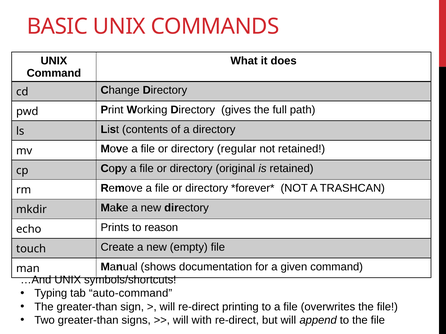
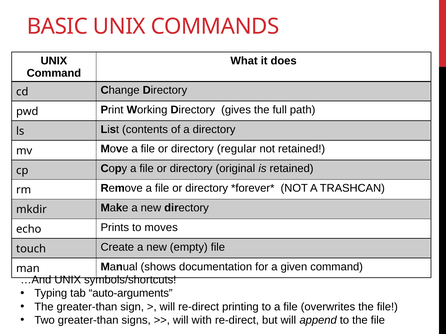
reason: reason -> moves
auto-command: auto-command -> auto-arguments
